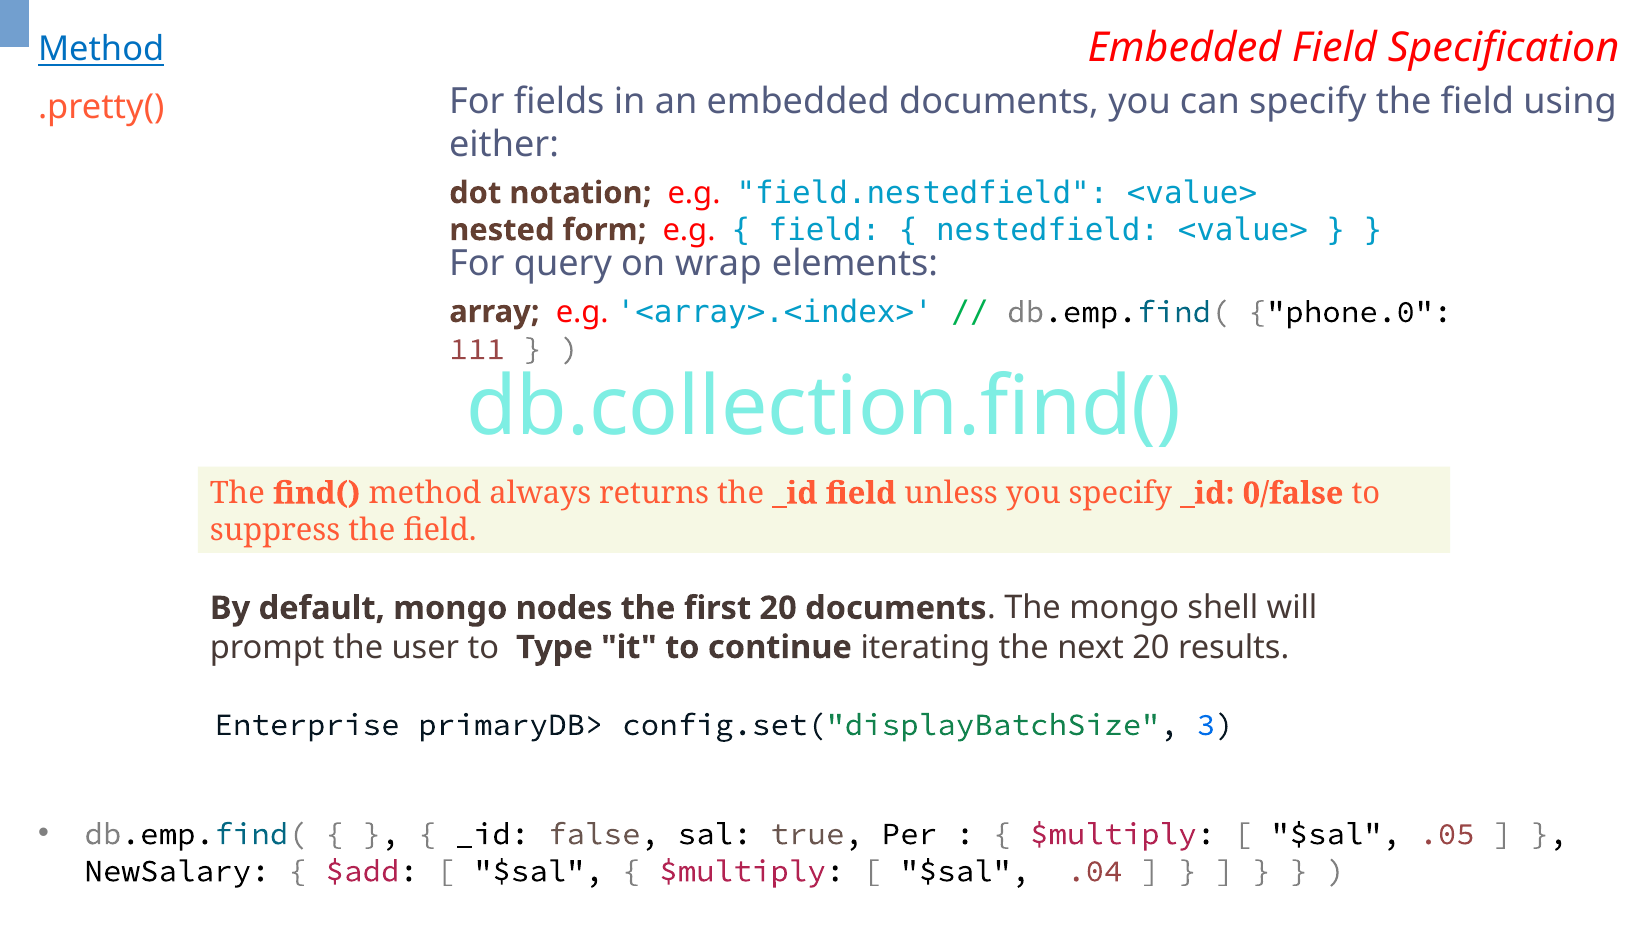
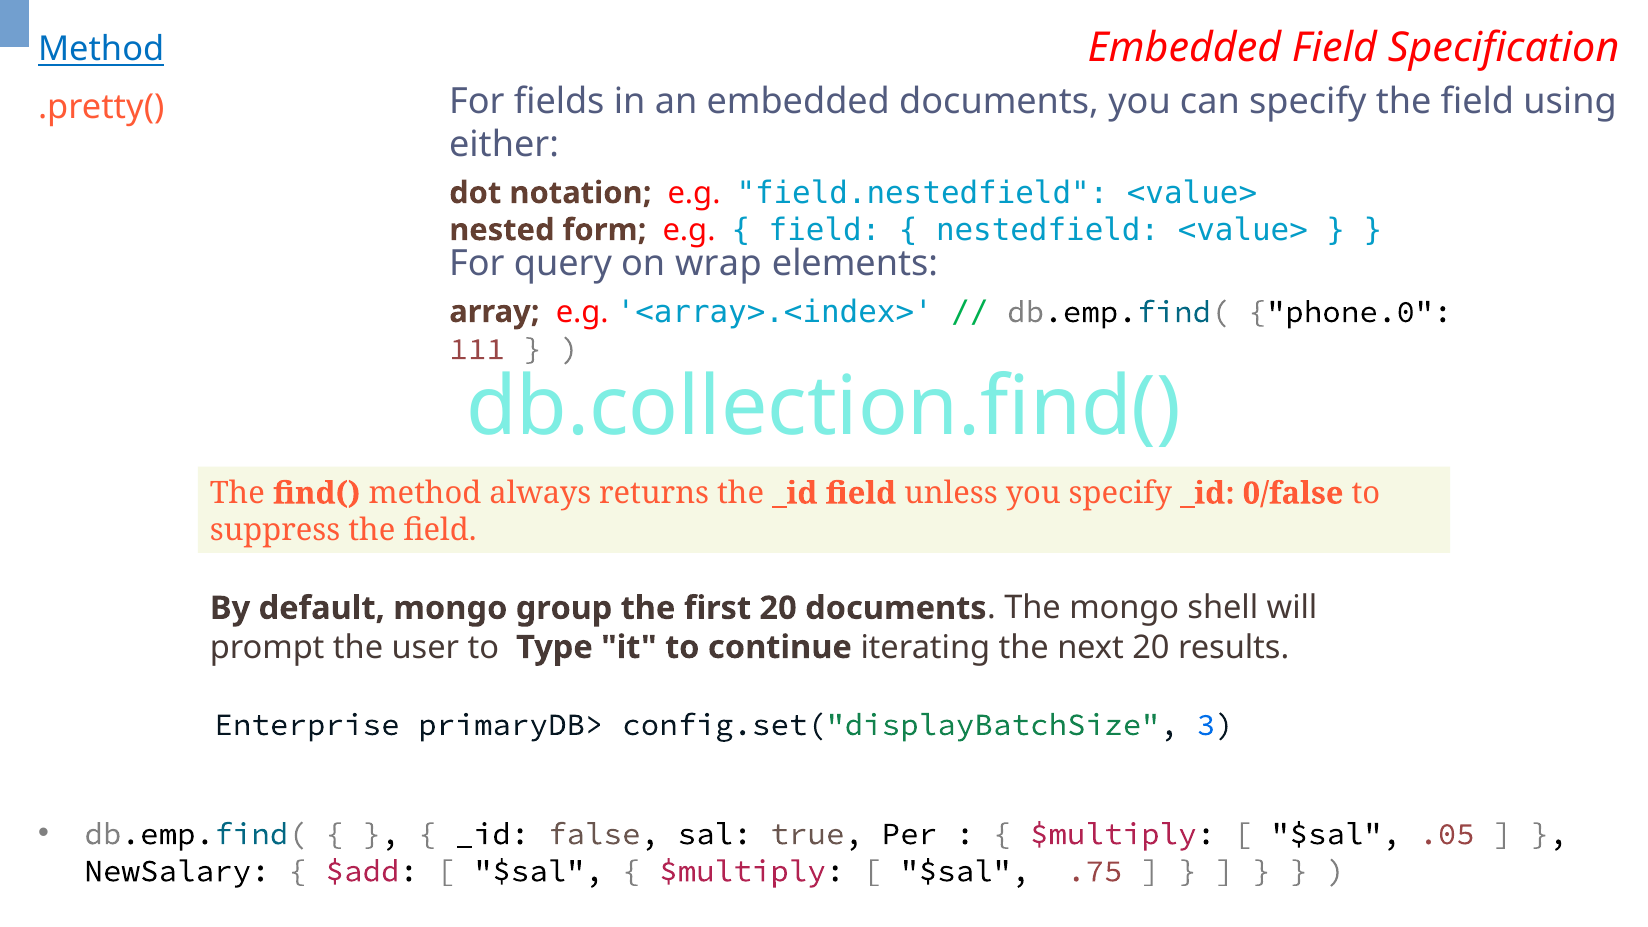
nodes: nodes -> group
.04: .04 -> .75
